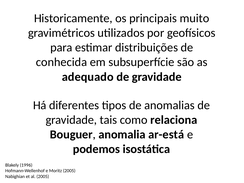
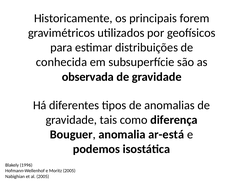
muito: muito -> forem
adequado: adequado -> observada
relaciona: relaciona -> diferença
